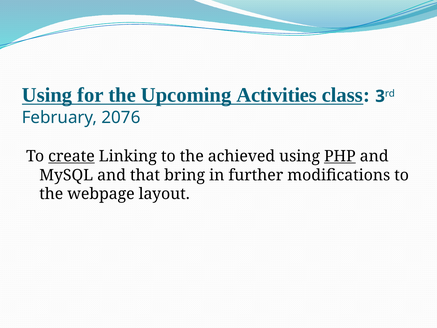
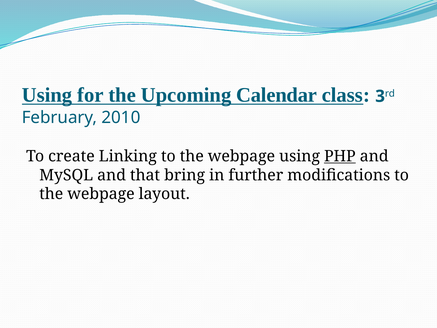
Activities: Activities -> Calendar
2076: 2076 -> 2010
create underline: present -> none
Linking to the achieved: achieved -> webpage
